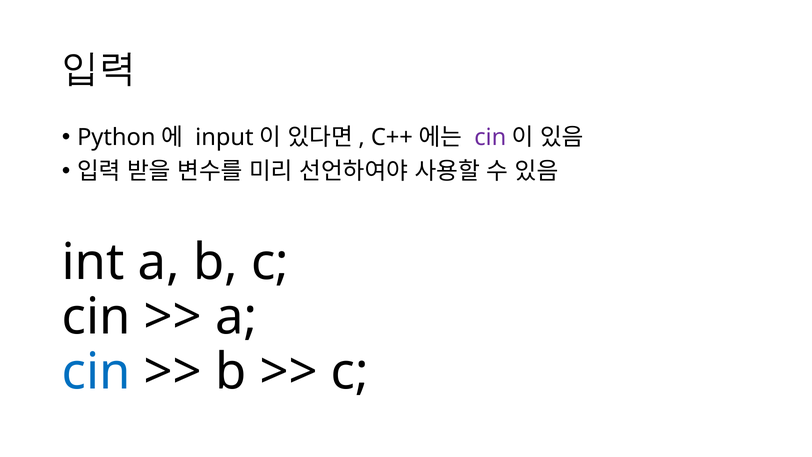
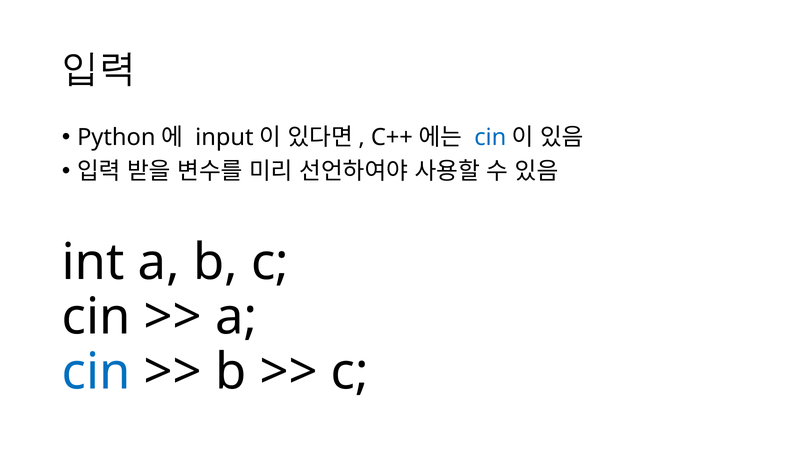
cin at (490, 137) colour: purple -> blue
